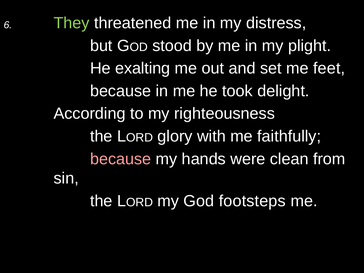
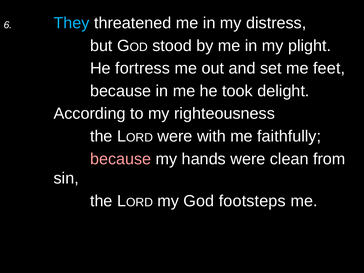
They colour: light green -> light blue
exalting: exalting -> fortress
glory at (175, 136): glory -> were
